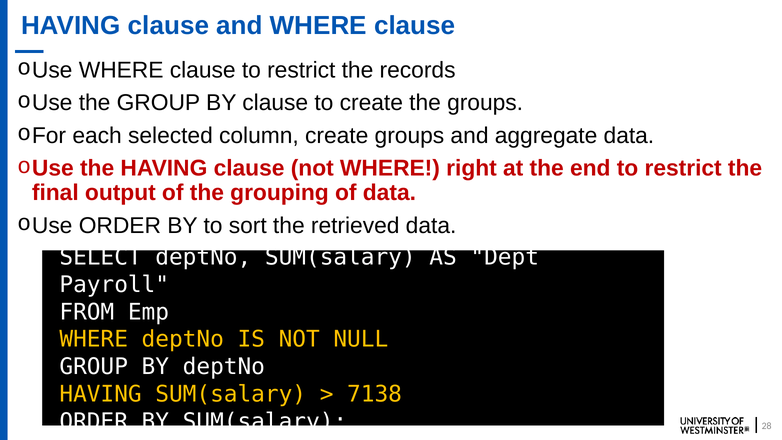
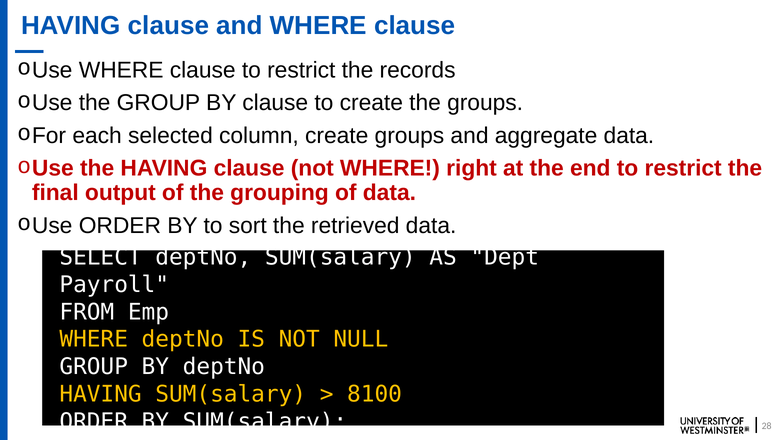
7138: 7138 -> 8100
